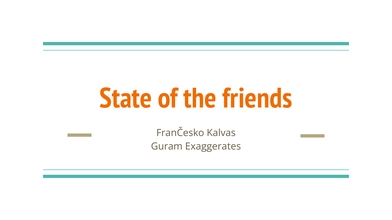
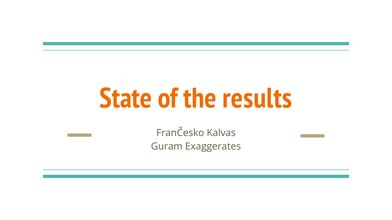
friends: friends -> results
